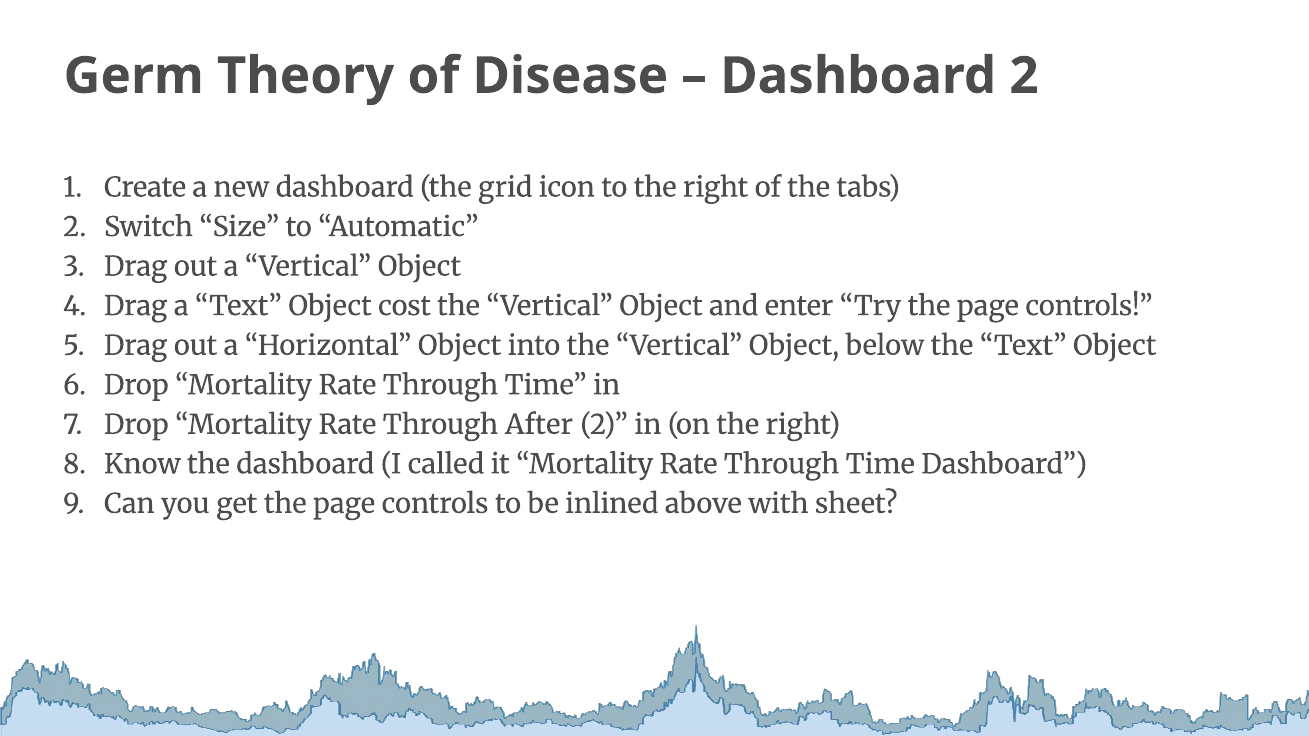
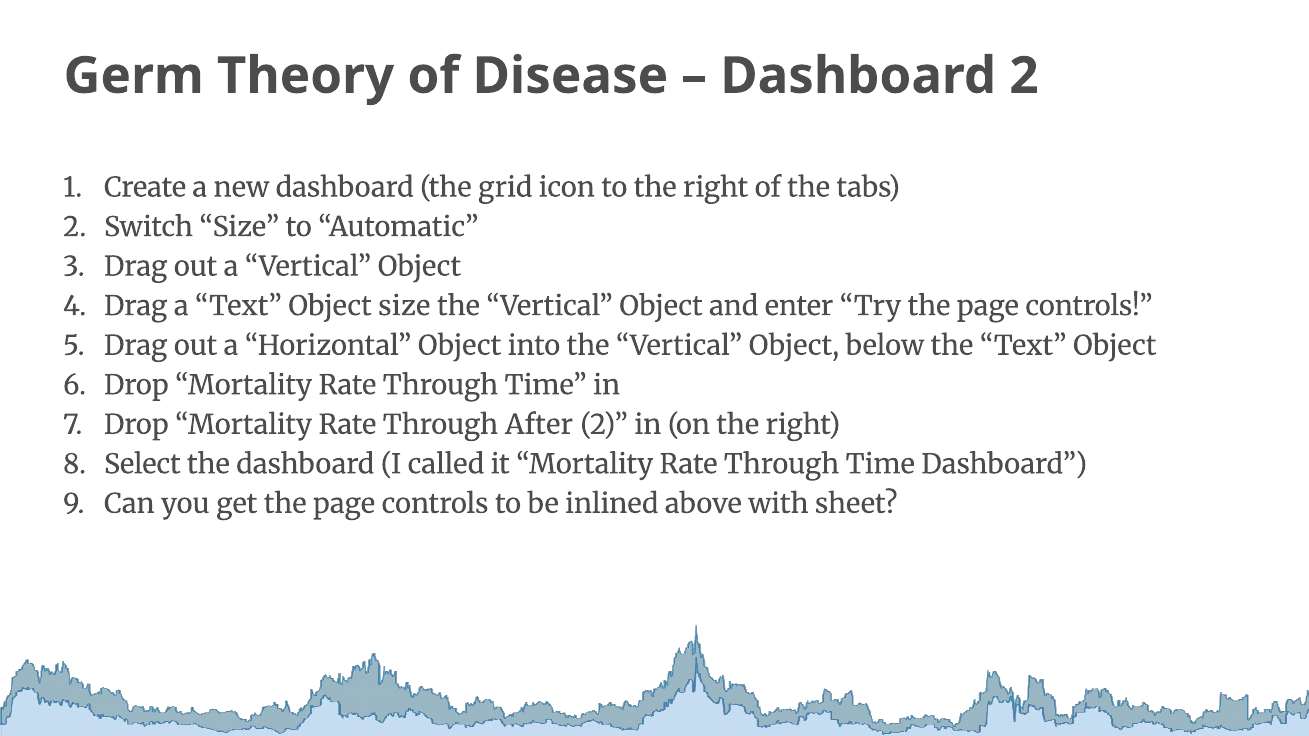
Object cost: cost -> size
Know: Know -> Select
